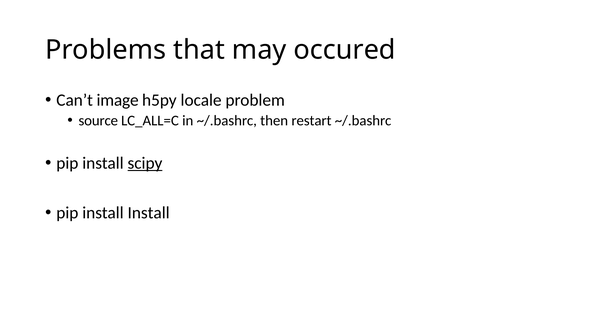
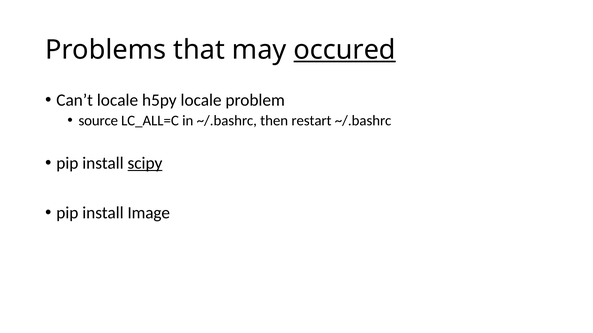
occured underline: none -> present
Can’t image: image -> locale
install Install: Install -> Image
